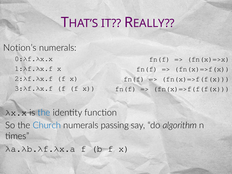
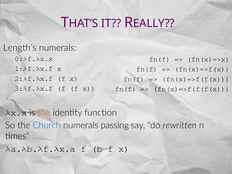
Notion’s: Notion’s -> Length’s
the at (44, 113) colour: blue -> orange
algorithm: algorithm -> rewritten
